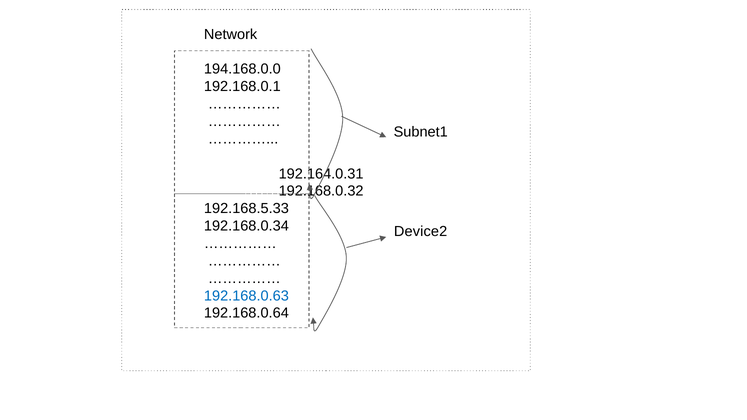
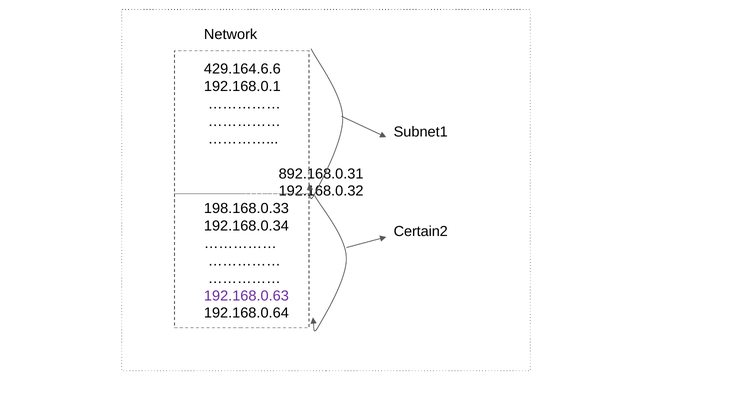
194.168.0.0: 194.168.0.0 -> 429.164.6.6
192.164.0.31: 192.164.0.31 -> 892.168.0.31
192.168.5.33: 192.168.5.33 -> 198.168.0.33
Device2: Device2 -> Certain2
192.168.0.63 colour: blue -> purple
